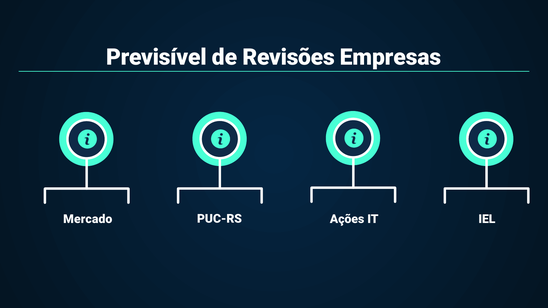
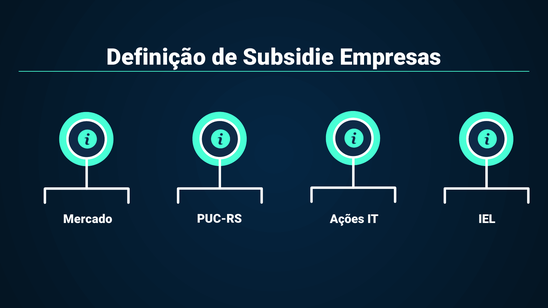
Previsível: Previsível -> Definição
Revisões: Revisões -> Subsidie
